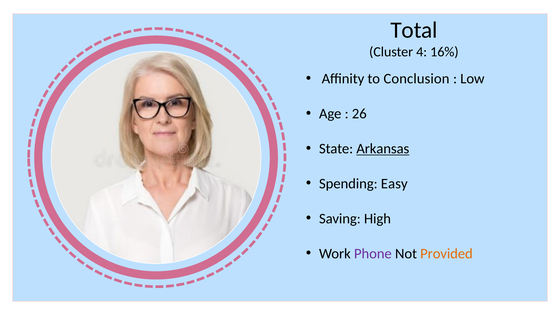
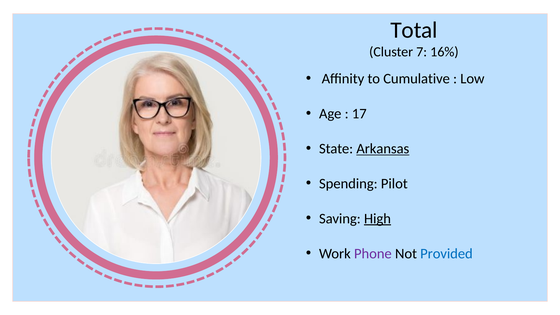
4: 4 -> 7
Conclusion: Conclusion -> Cumulative
26: 26 -> 17
Easy: Easy -> Pilot
High underline: none -> present
Provided colour: orange -> blue
